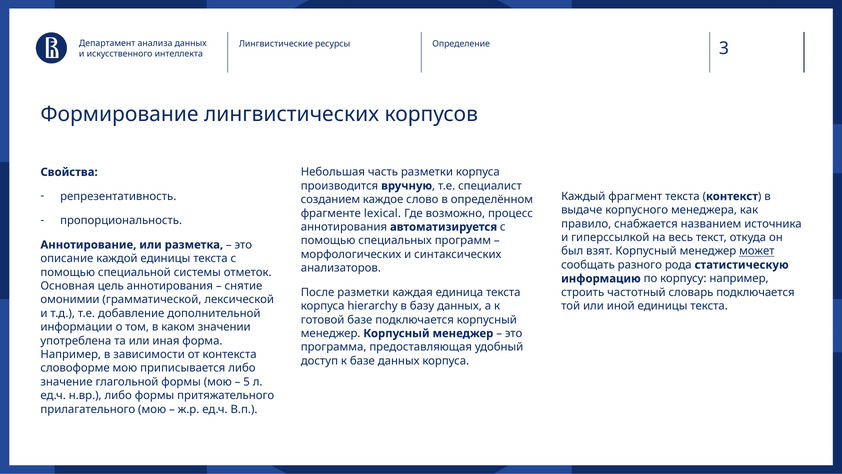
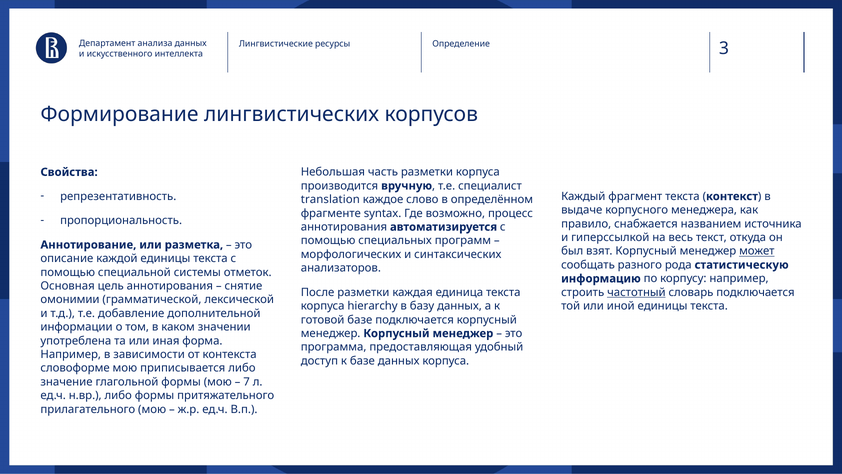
созданием: созданием -> translation
lexical: lexical -> syntax
частотный underline: none -> present
5: 5 -> 7
